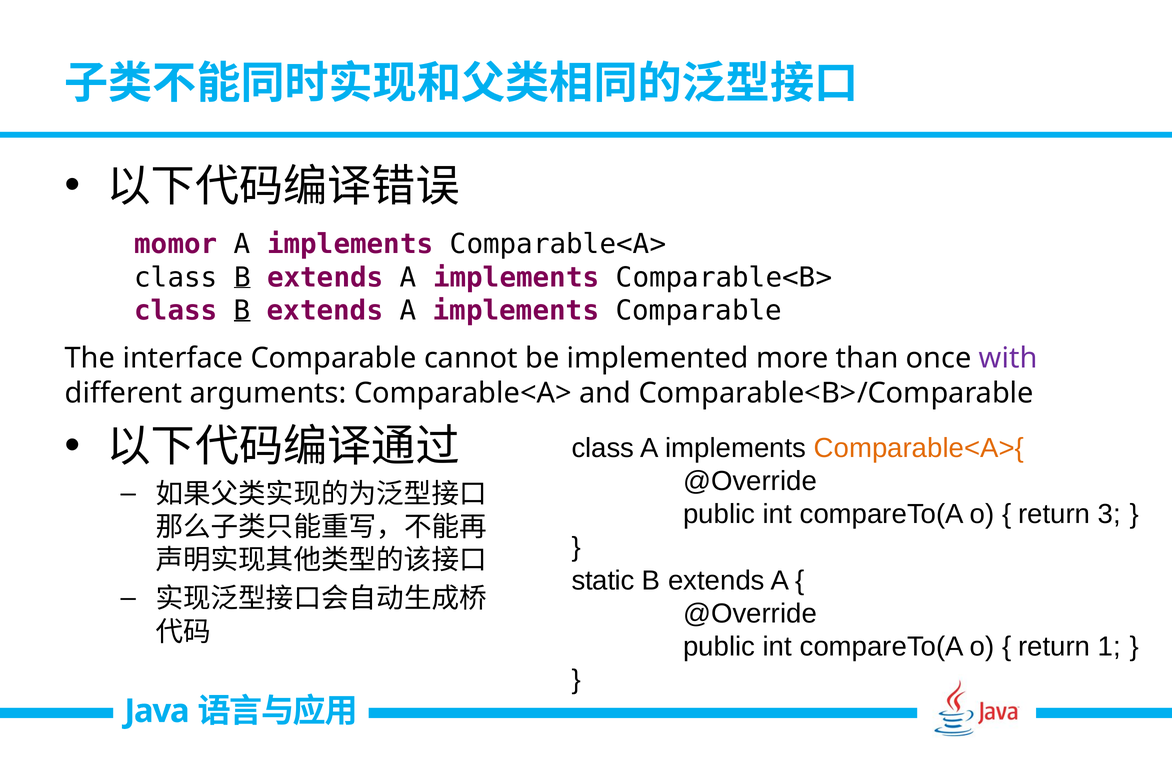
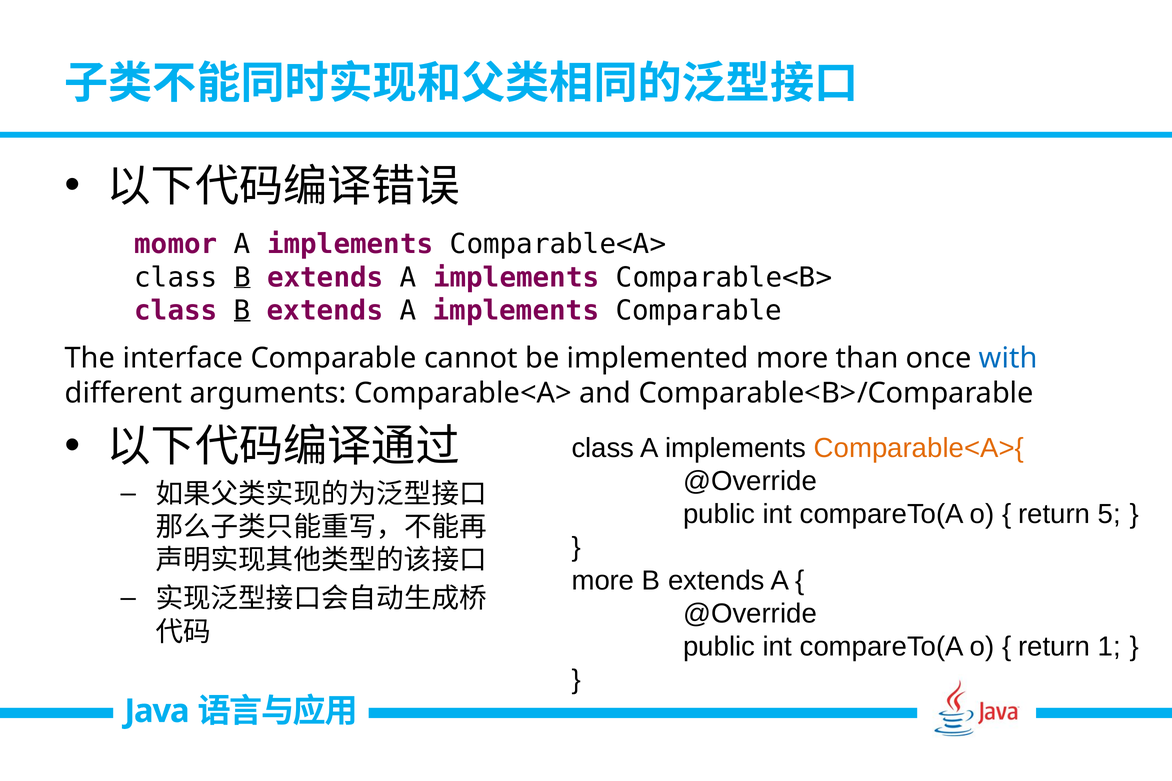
with colour: purple -> blue
3: 3 -> 5
static at (603, 581): static -> more
